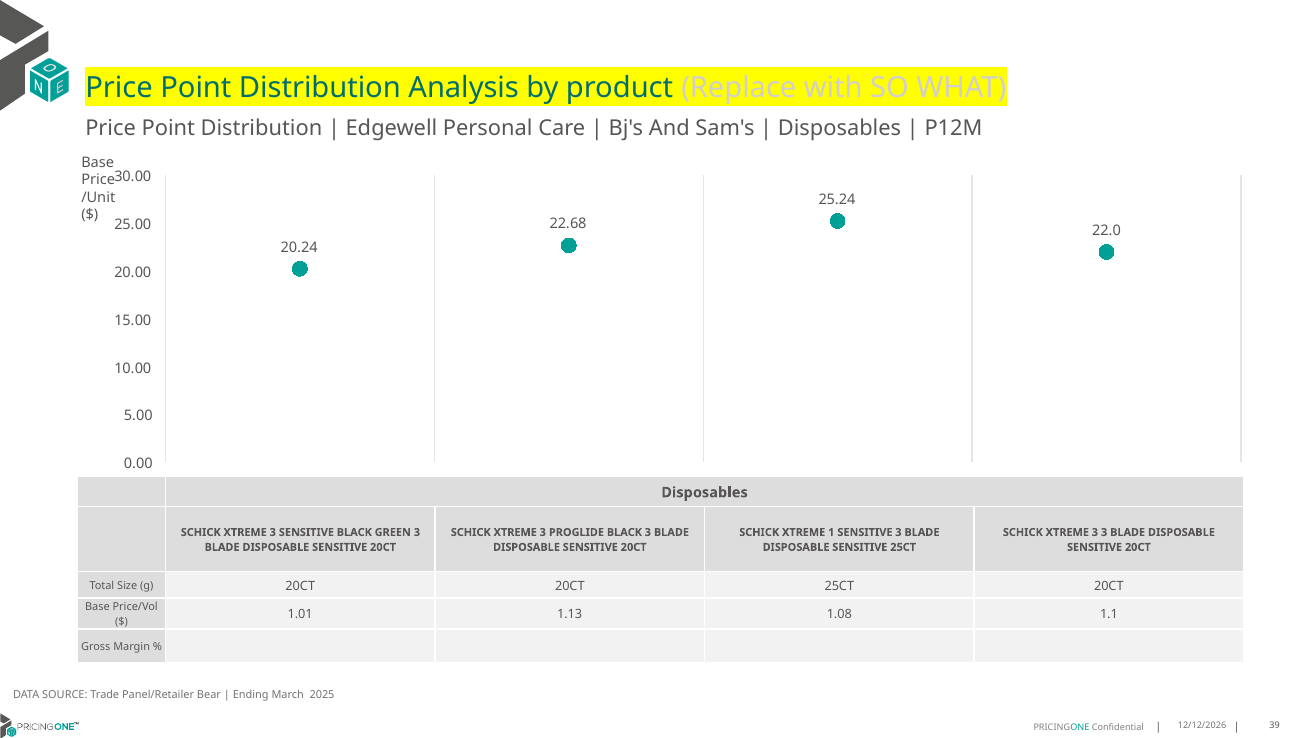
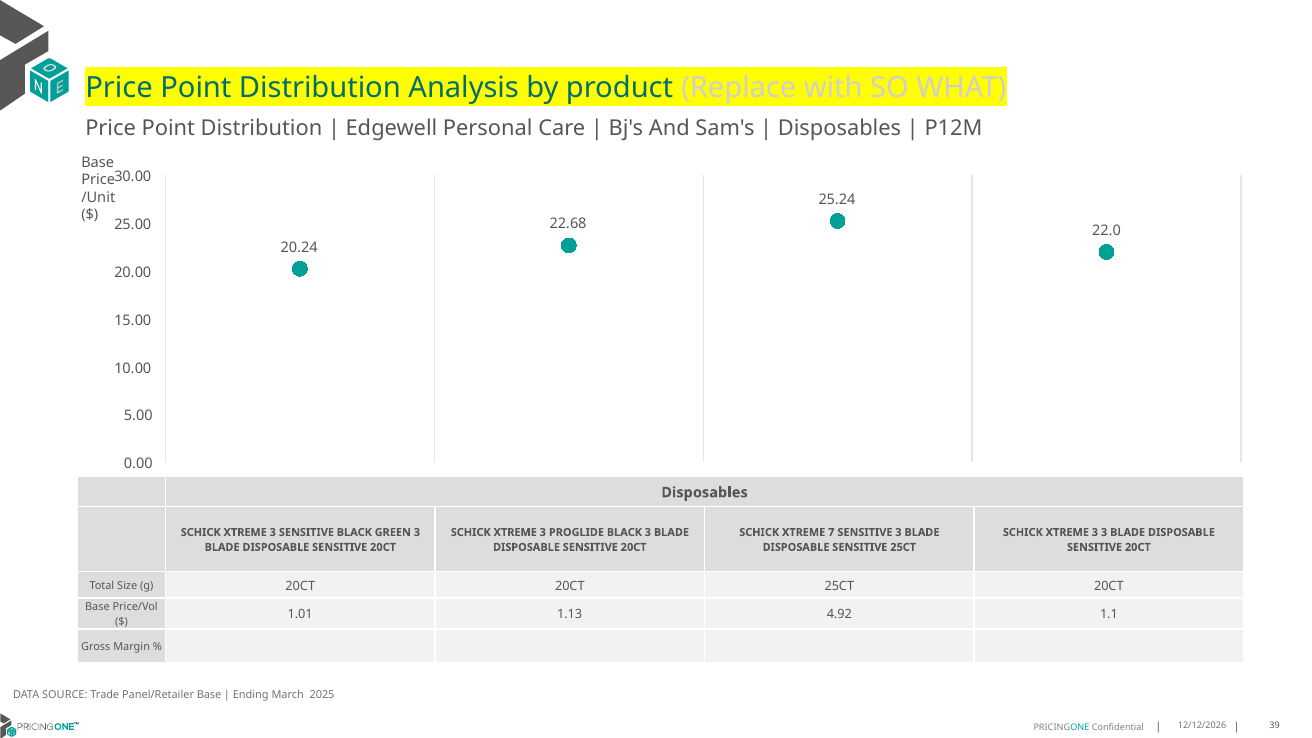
1: 1 -> 7
1.08: 1.08 -> 4.92
Panel/Retailer Bear: Bear -> Base
